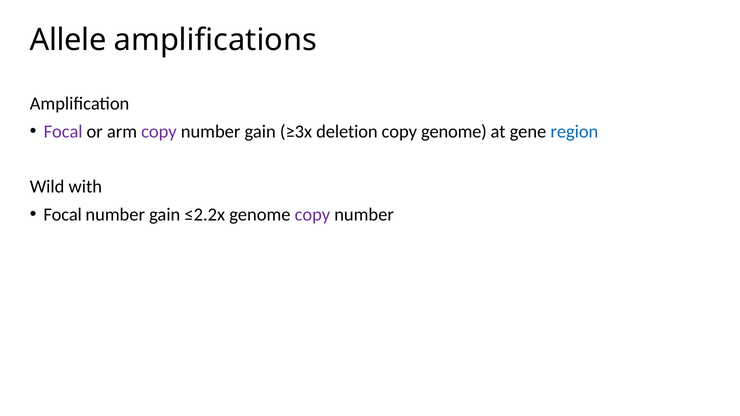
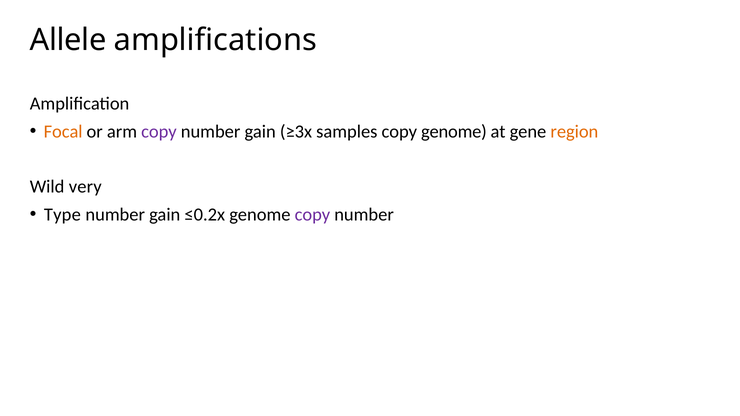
Focal at (63, 132) colour: purple -> orange
deletion: deletion -> samples
region colour: blue -> orange
with: with -> very
Focal at (63, 215): Focal -> Type
≤2.2x: ≤2.2x -> ≤0.2x
